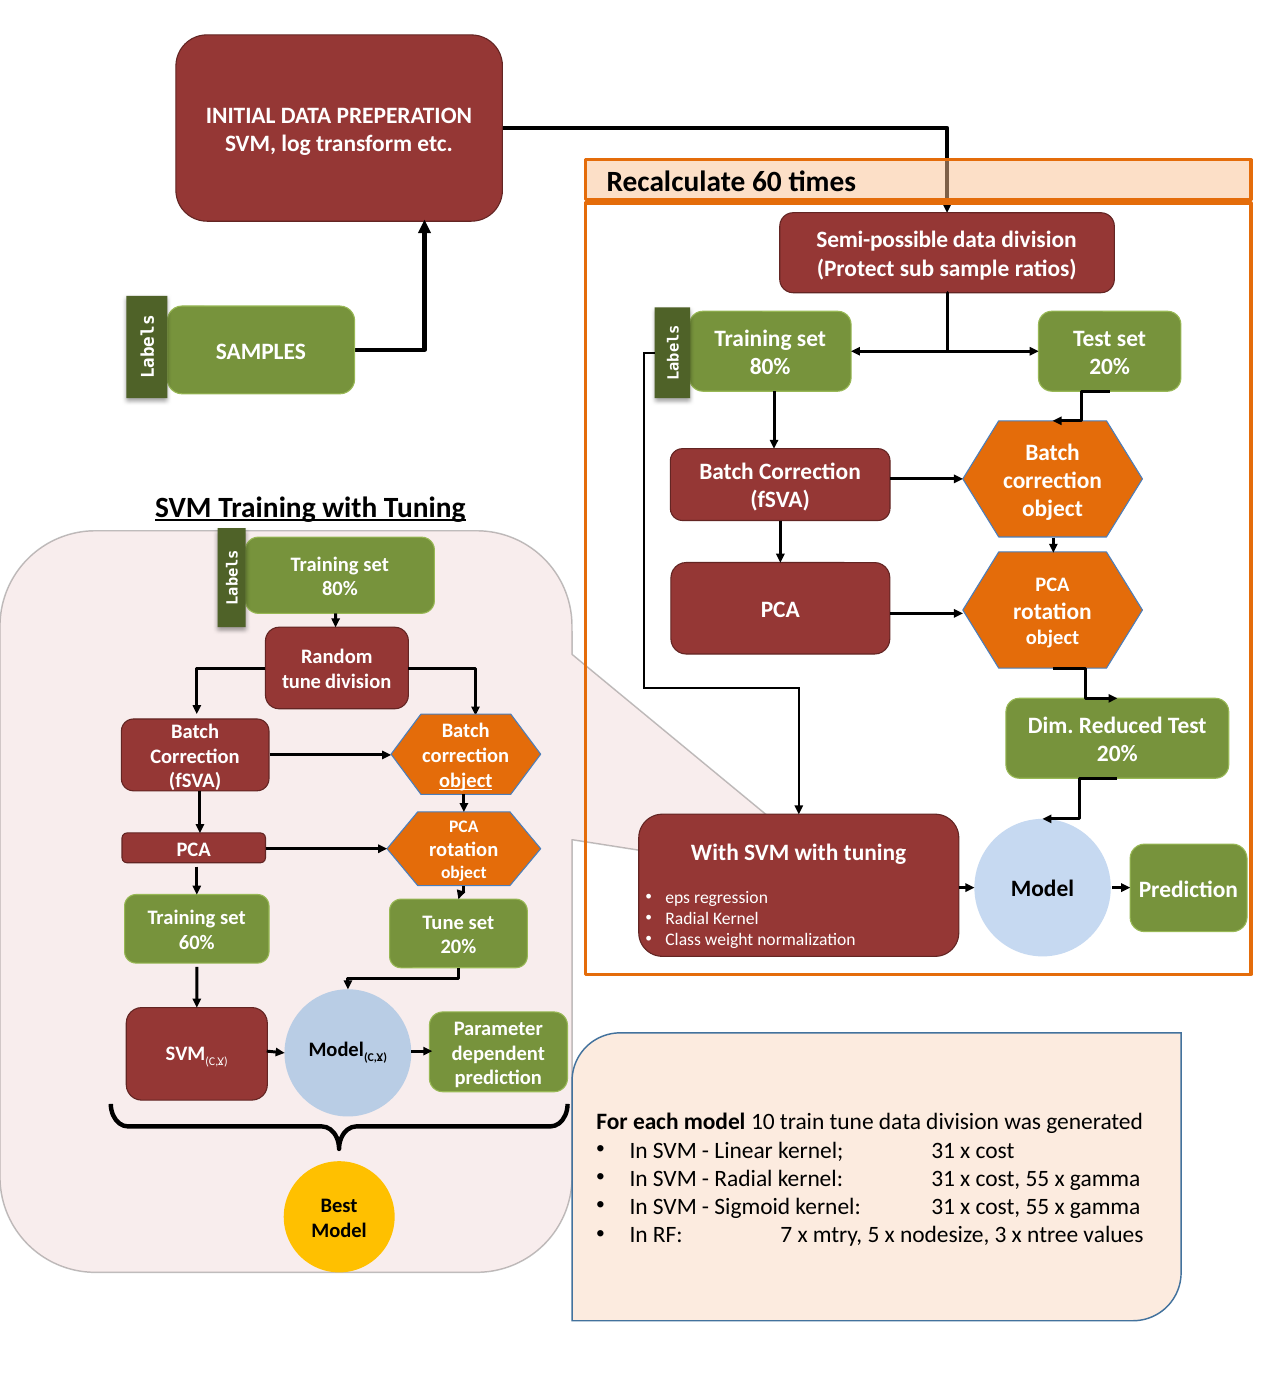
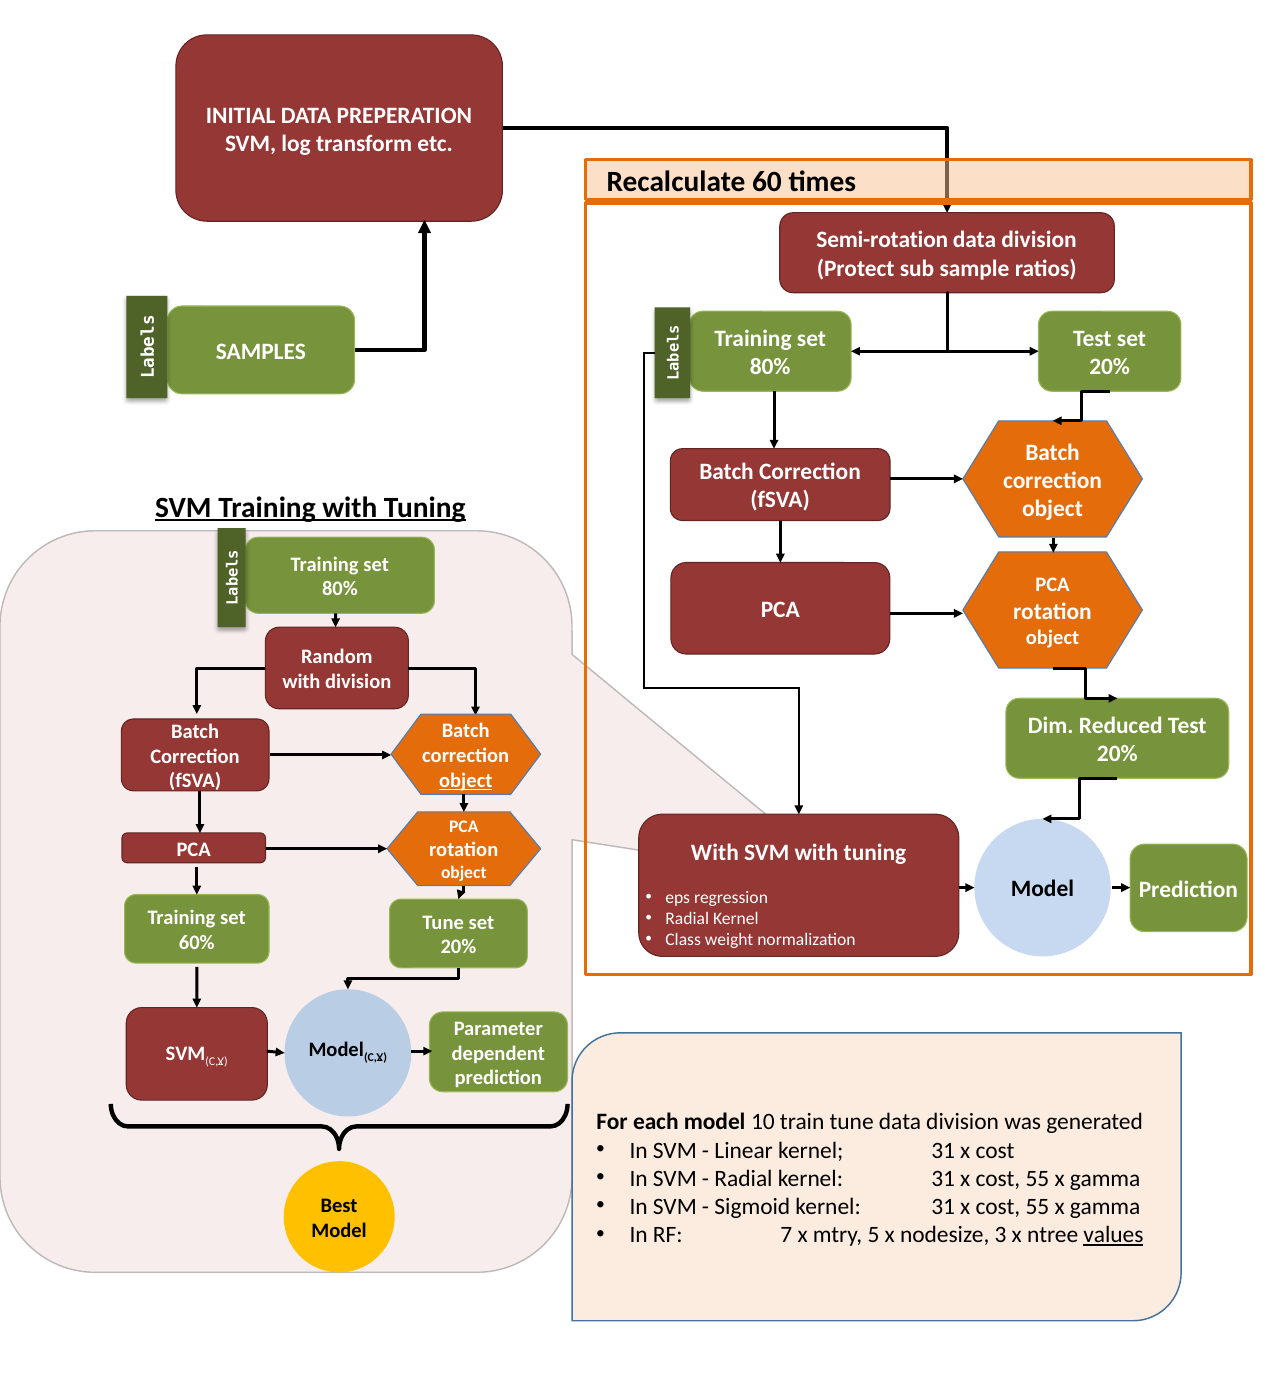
Semi-possible: Semi-possible -> Semi-rotation
tune at (301, 682): tune -> with
values underline: none -> present
